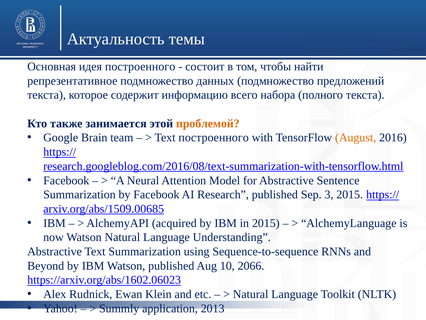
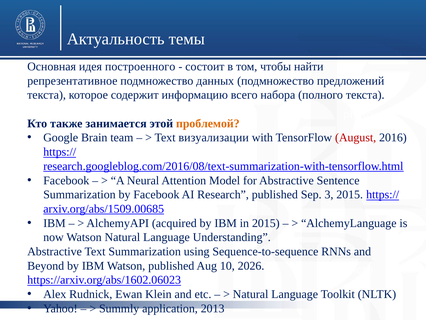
Text построенного: построенного -> визуализации
August colour: orange -> red
2066: 2066 -> 2026
